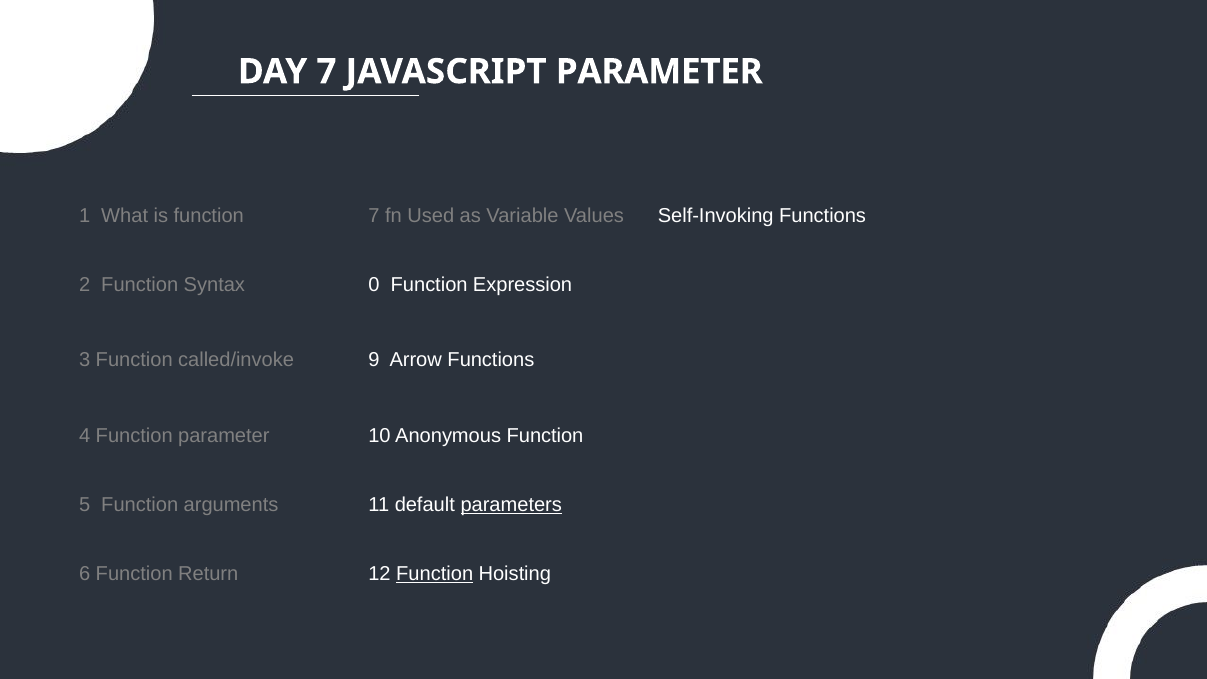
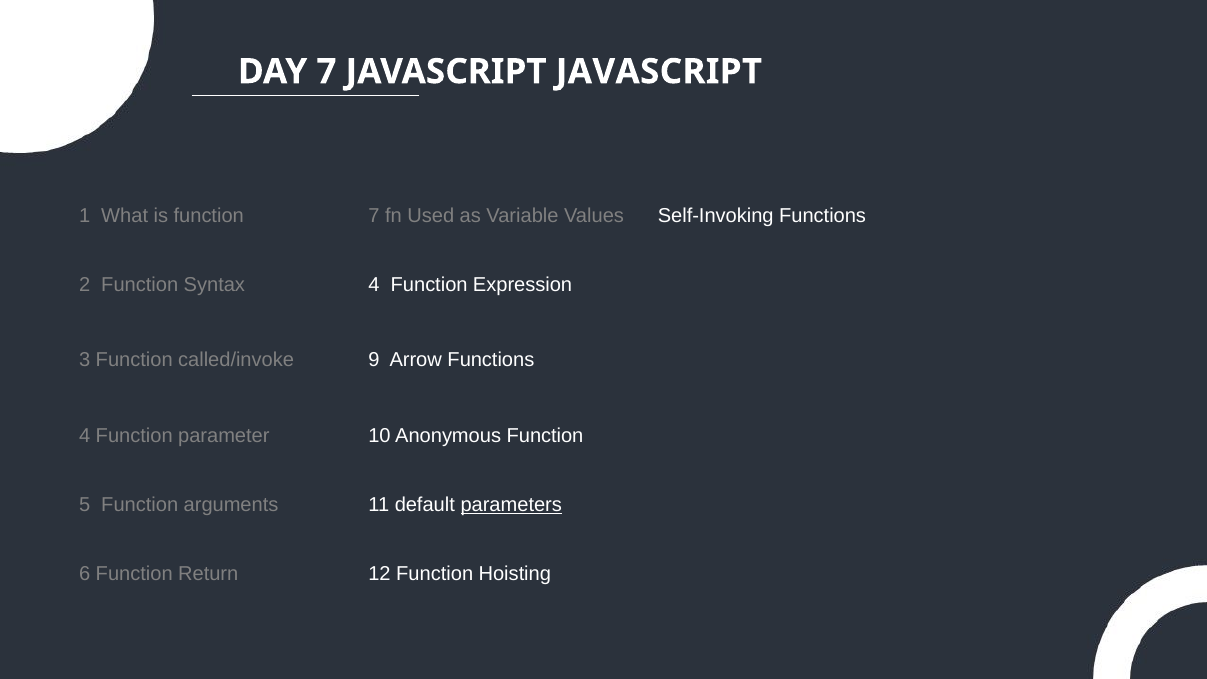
JAVASCRIPT PARAMETER: PARAMETER -> JAVASCRIPT
Syntax 0: 0 -> 4
Function at (435, 574) underline: present -> none
